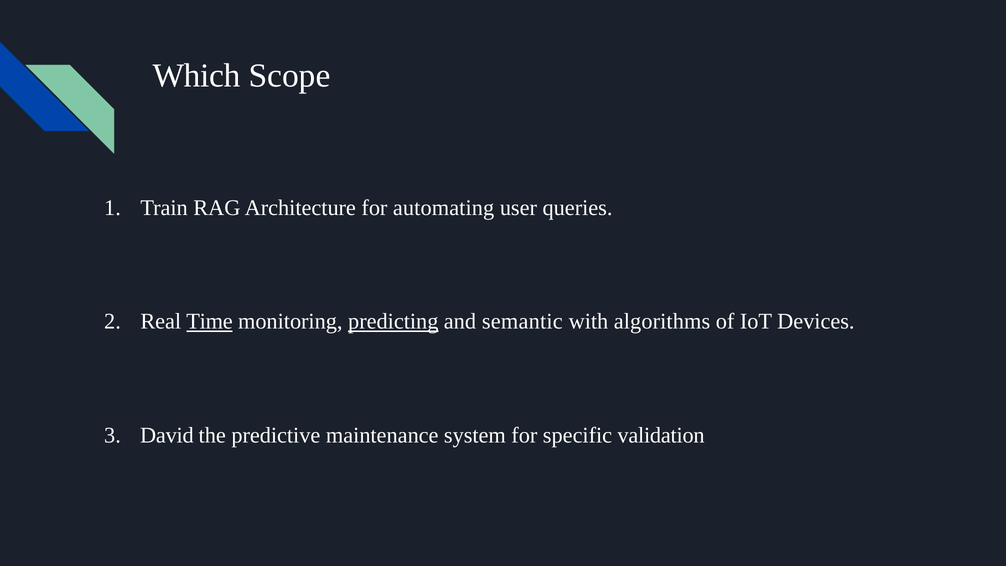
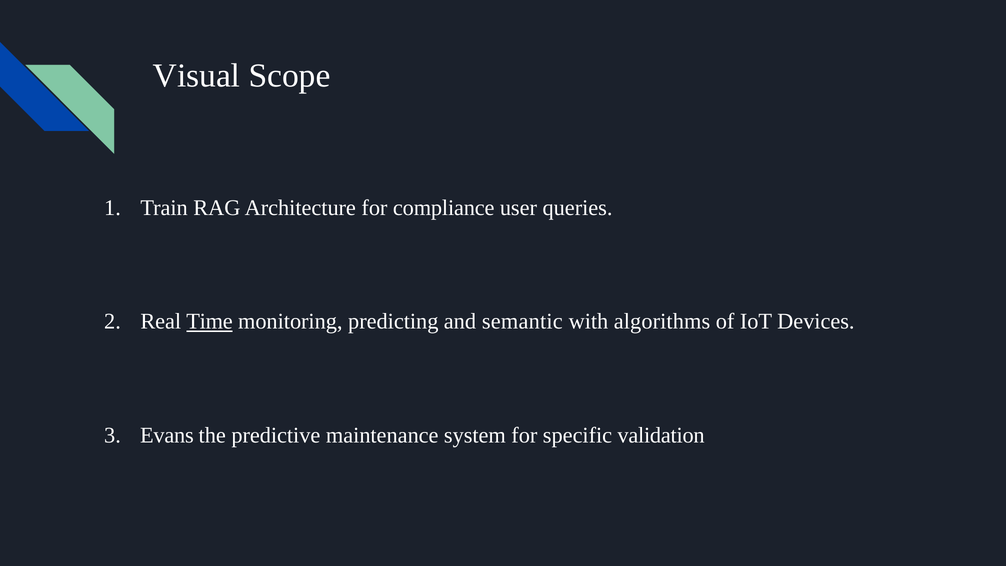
Which: Which -> Visual
automating: automating -> compliance
predicting underline: present -> none
David: David -> Evans
